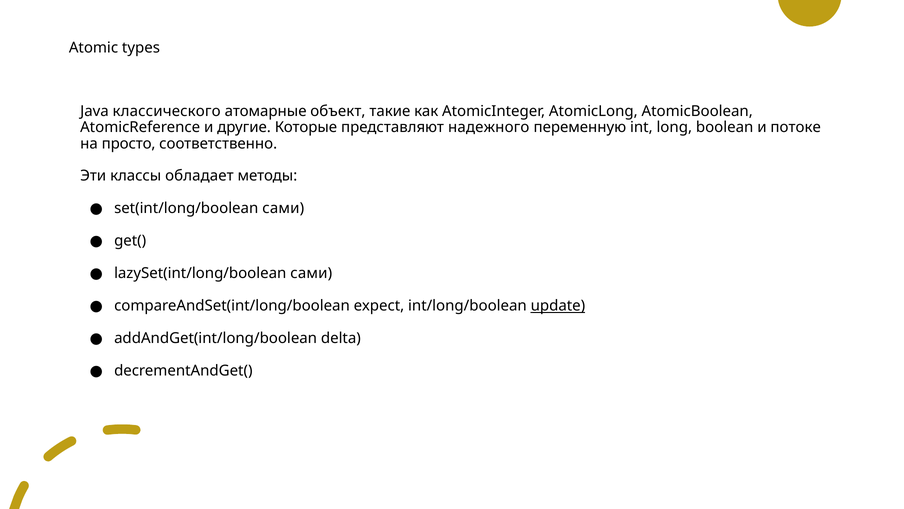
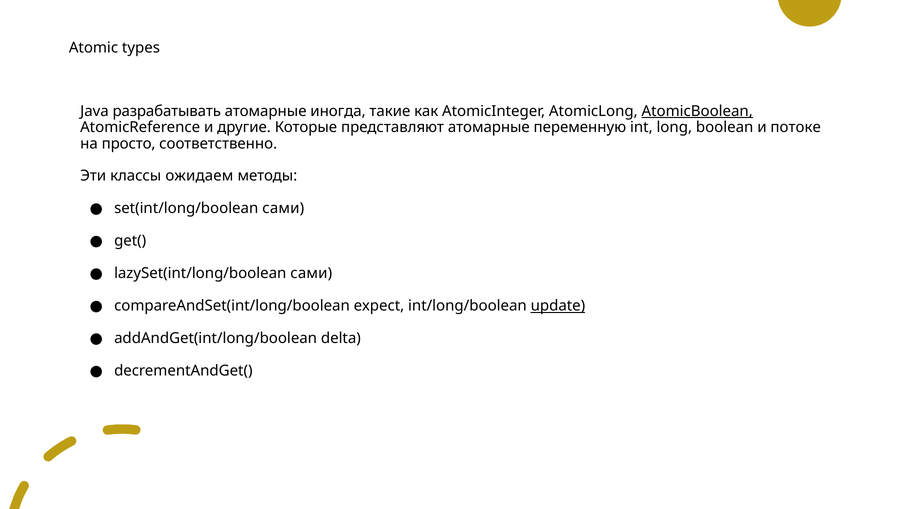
классического: классического -> разрабатывать
объект: объект -> иногда
AtomicBoolean underline: none -> present
представляют надежного: надежного -> атомарные
обладает: обладает -> ожидаем
